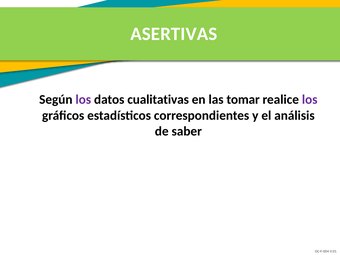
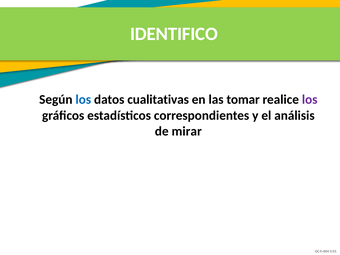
ASERTIVAS: ASERTIVAS -> IDENTIFICO
los at (83, 100) colour: purple -> blue
saber: saber -> mirar
